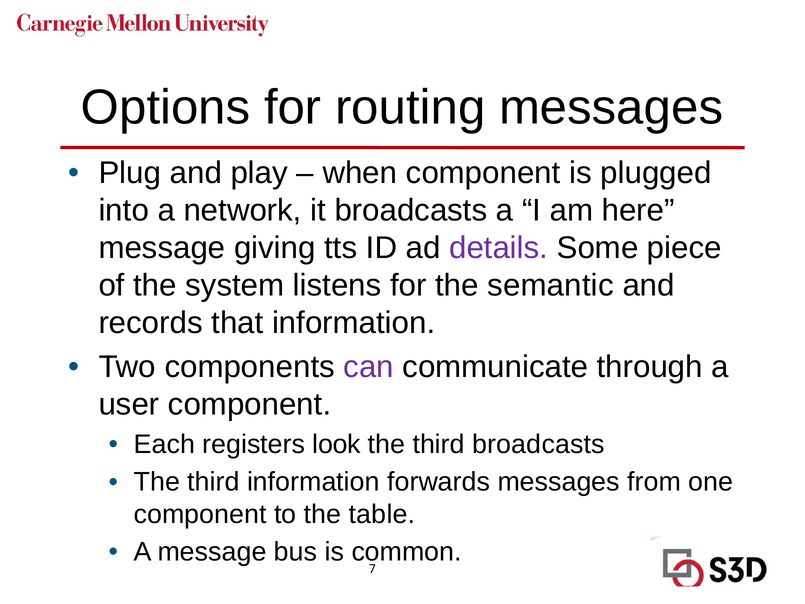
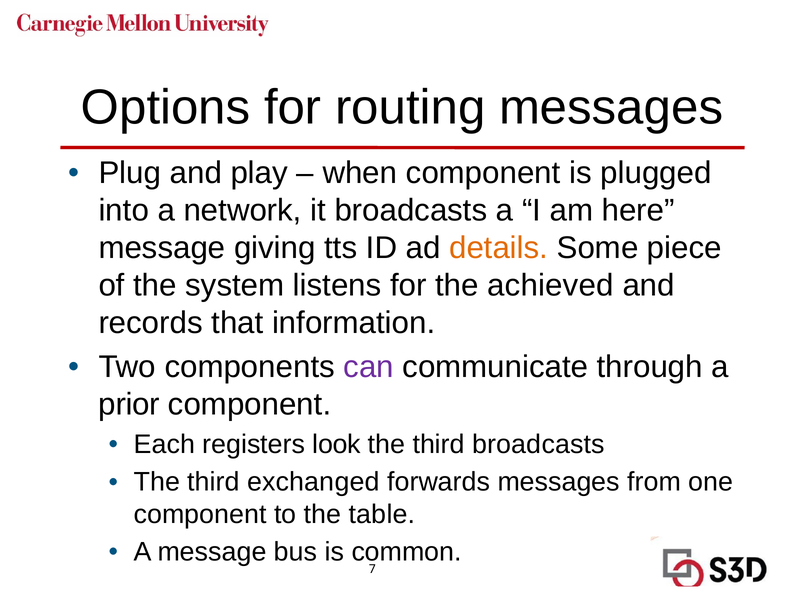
details colour: purple -> orange
semantic: semantic -> achieved
user: user -> prior
third information: information -> exchanged
